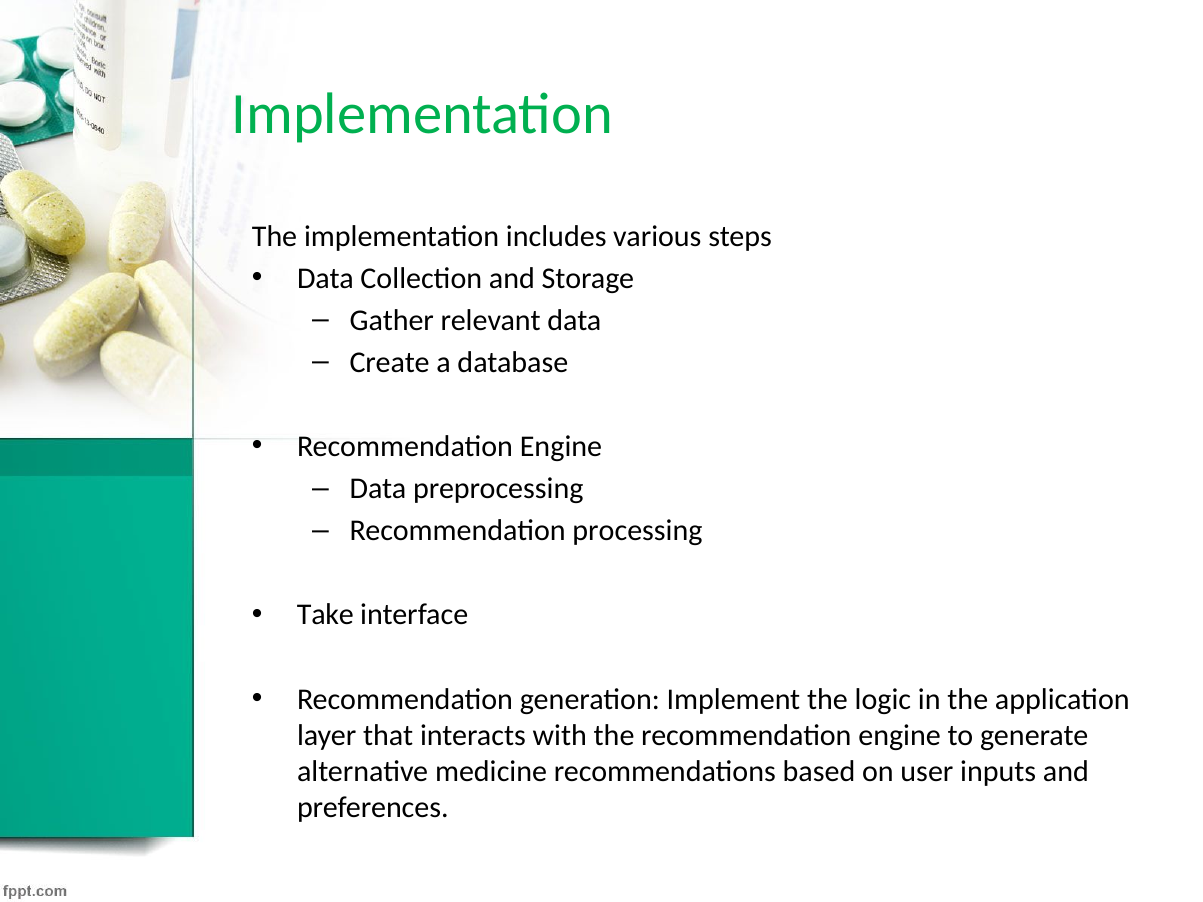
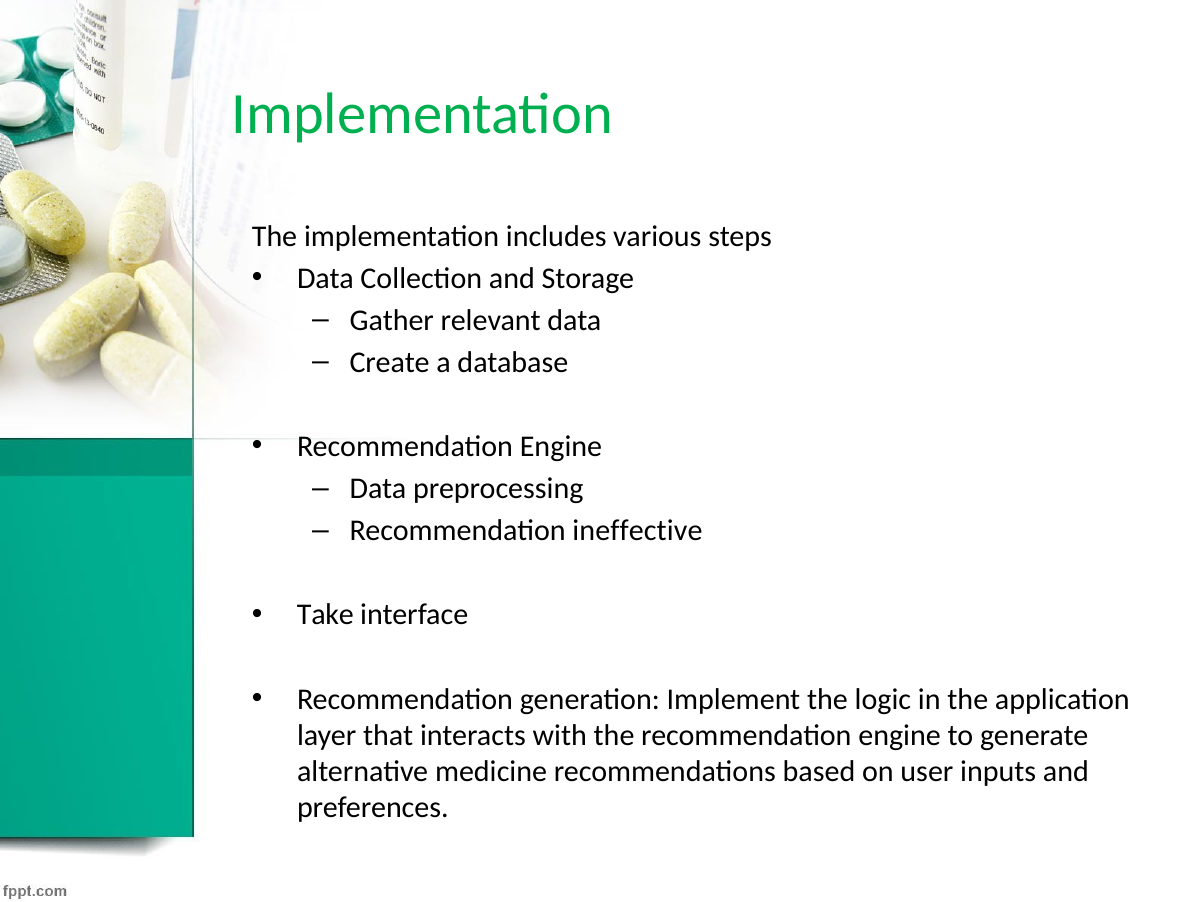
processing: processing -> ineffective
